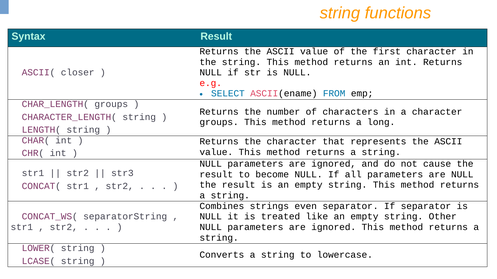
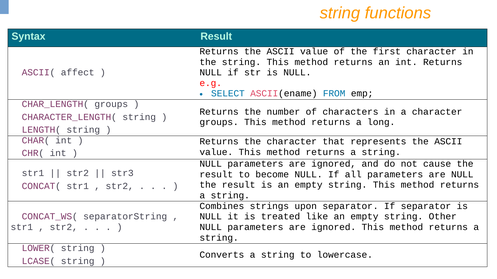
closer: closer -> affect
even: even -> upon
